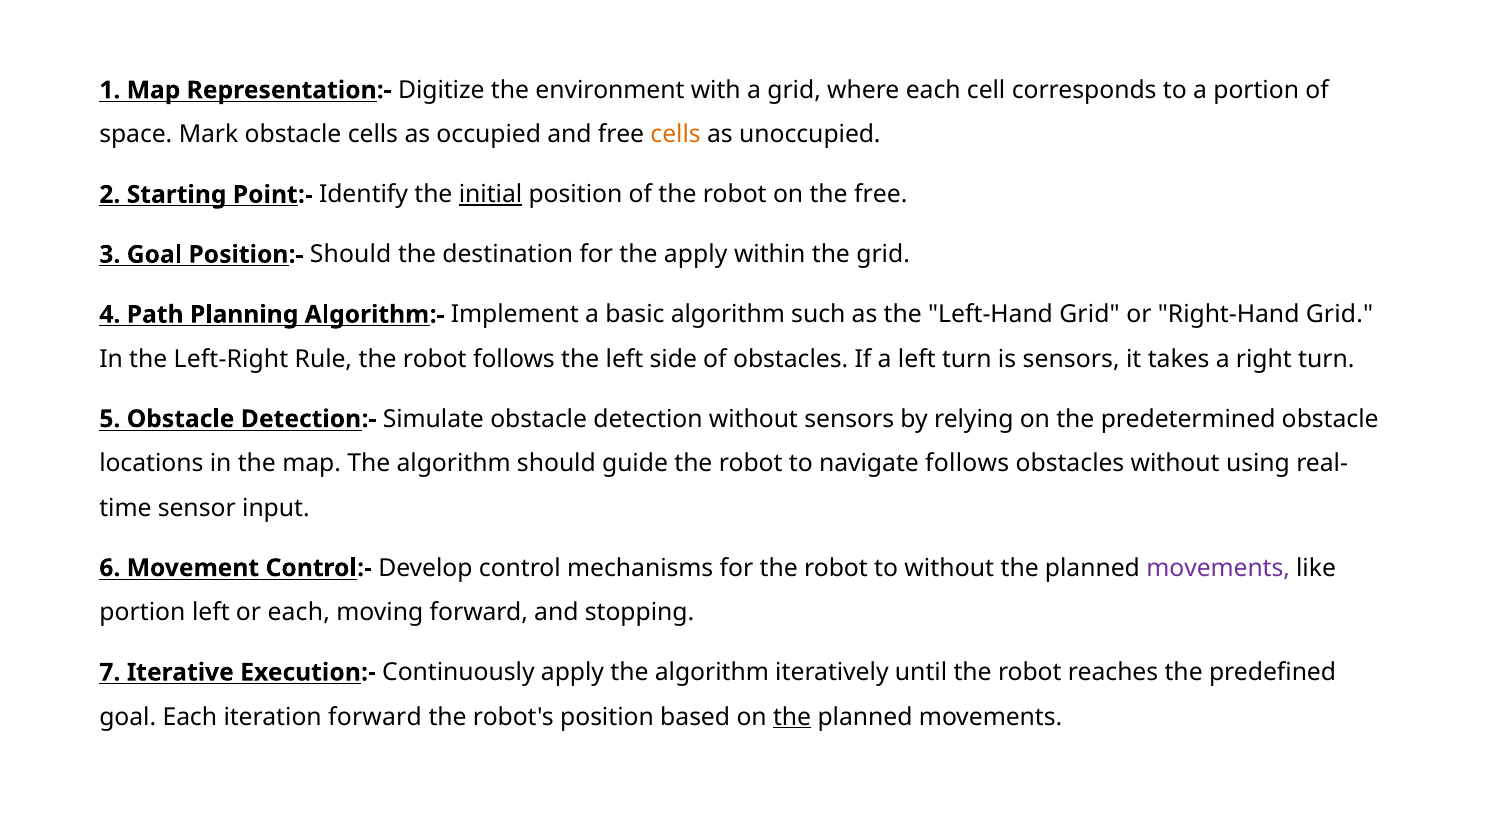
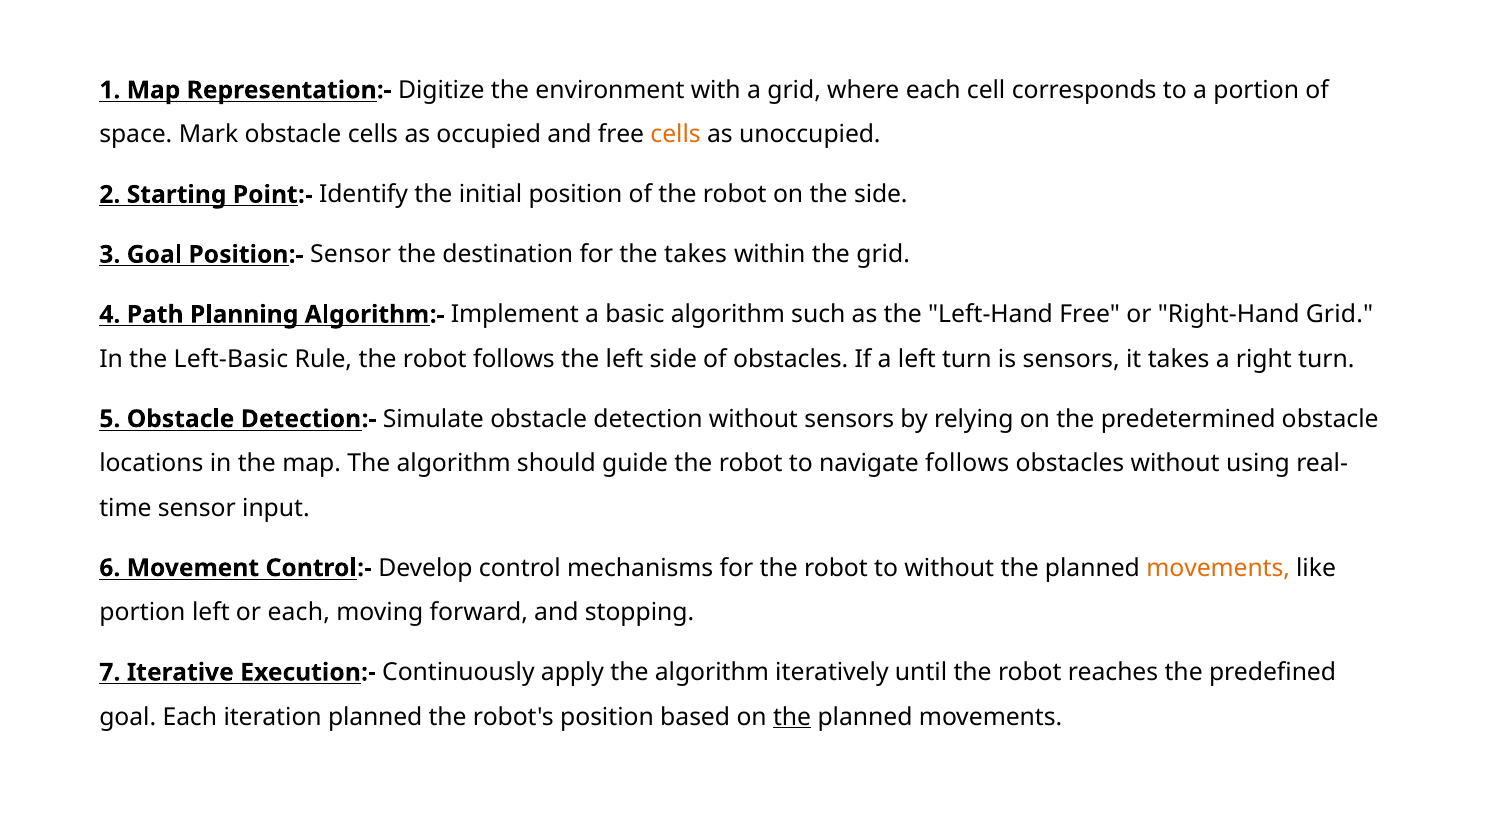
initial underline: present -> none
the free: free -> side
Position:- Should: Should -> Sensor
the apply: apply -> takes
Left-Hand Grid: Grid -> Free
Left-Right: Left-Right -> Left-Basic
movements at (1218, 568) colour: purple -> orange
iteration forward: forward -> planned
